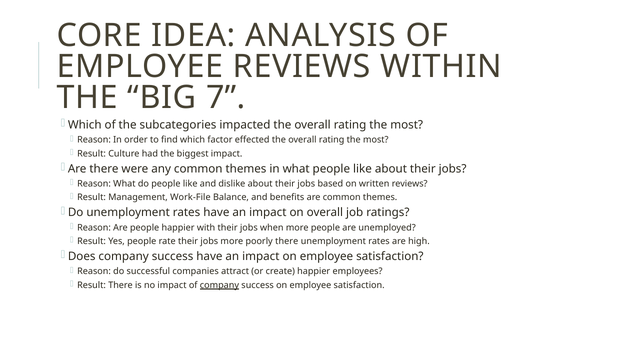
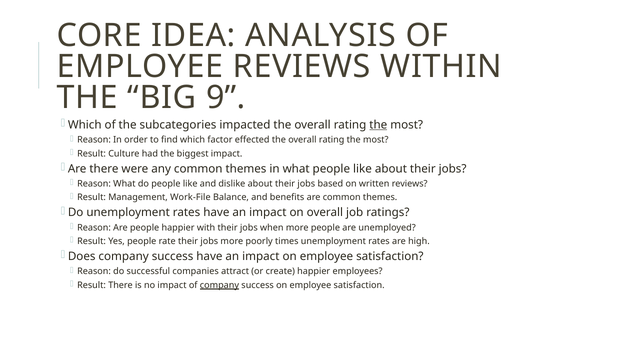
7: 7 -> 9
the at (378, 125) underline: none -> present
poorly there: there -> times
